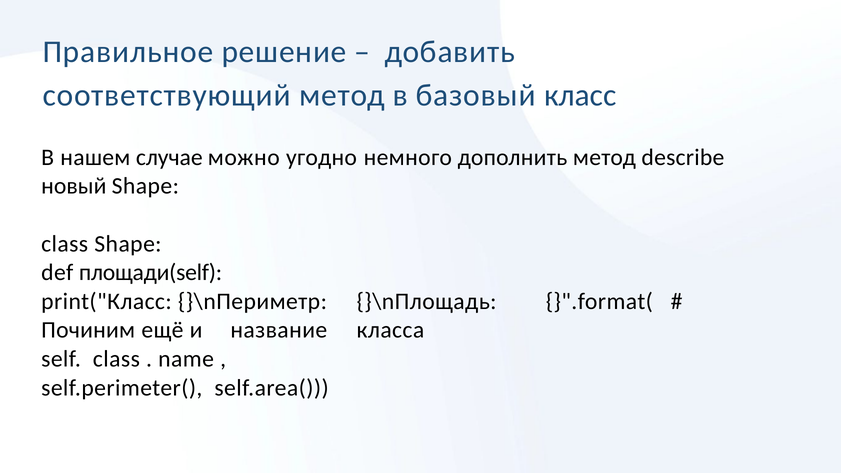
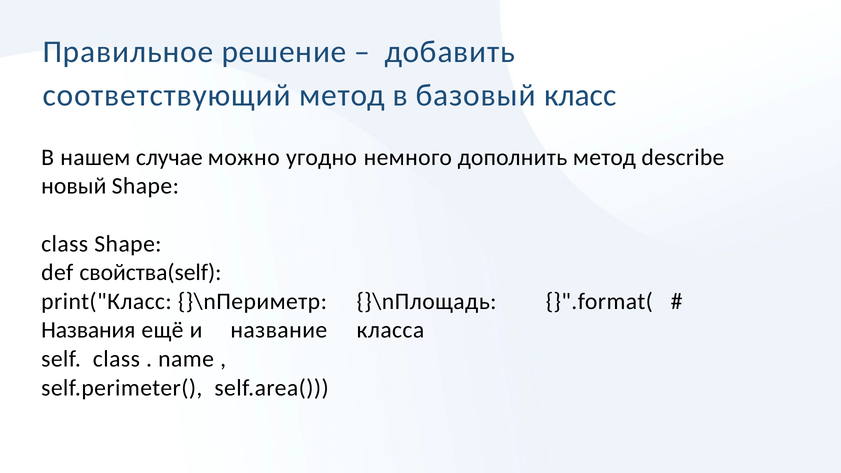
площади(self: площади(self -> свойства(self
Починим: Починим -> Названия
